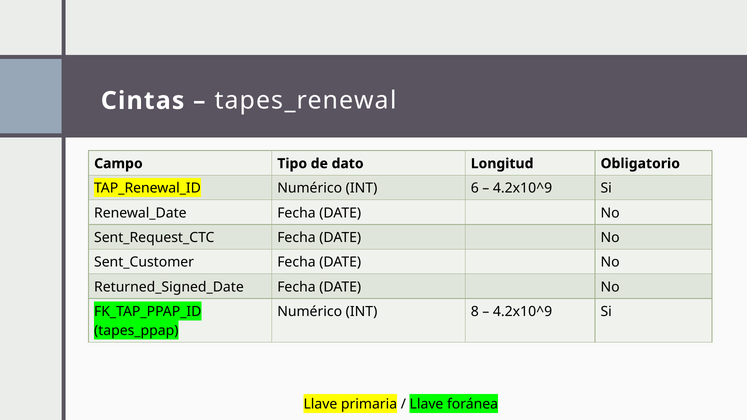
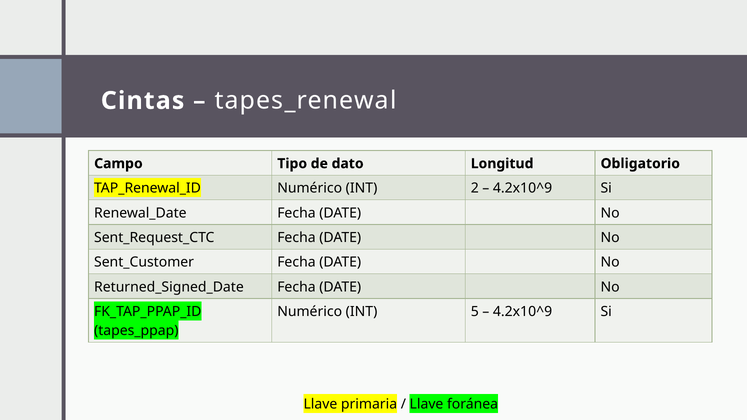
6: 6 -> 2
8: 8 -> 5
